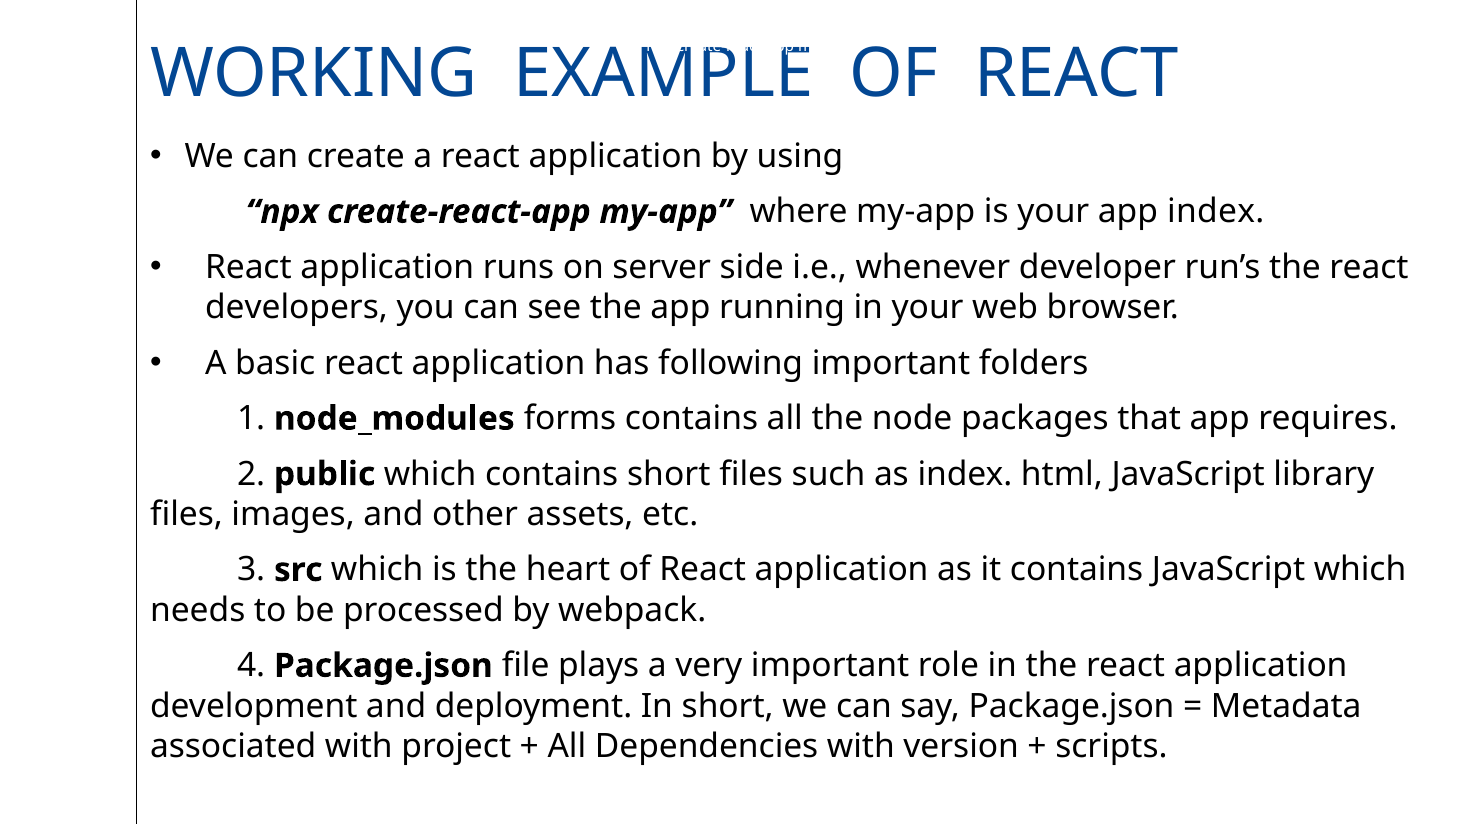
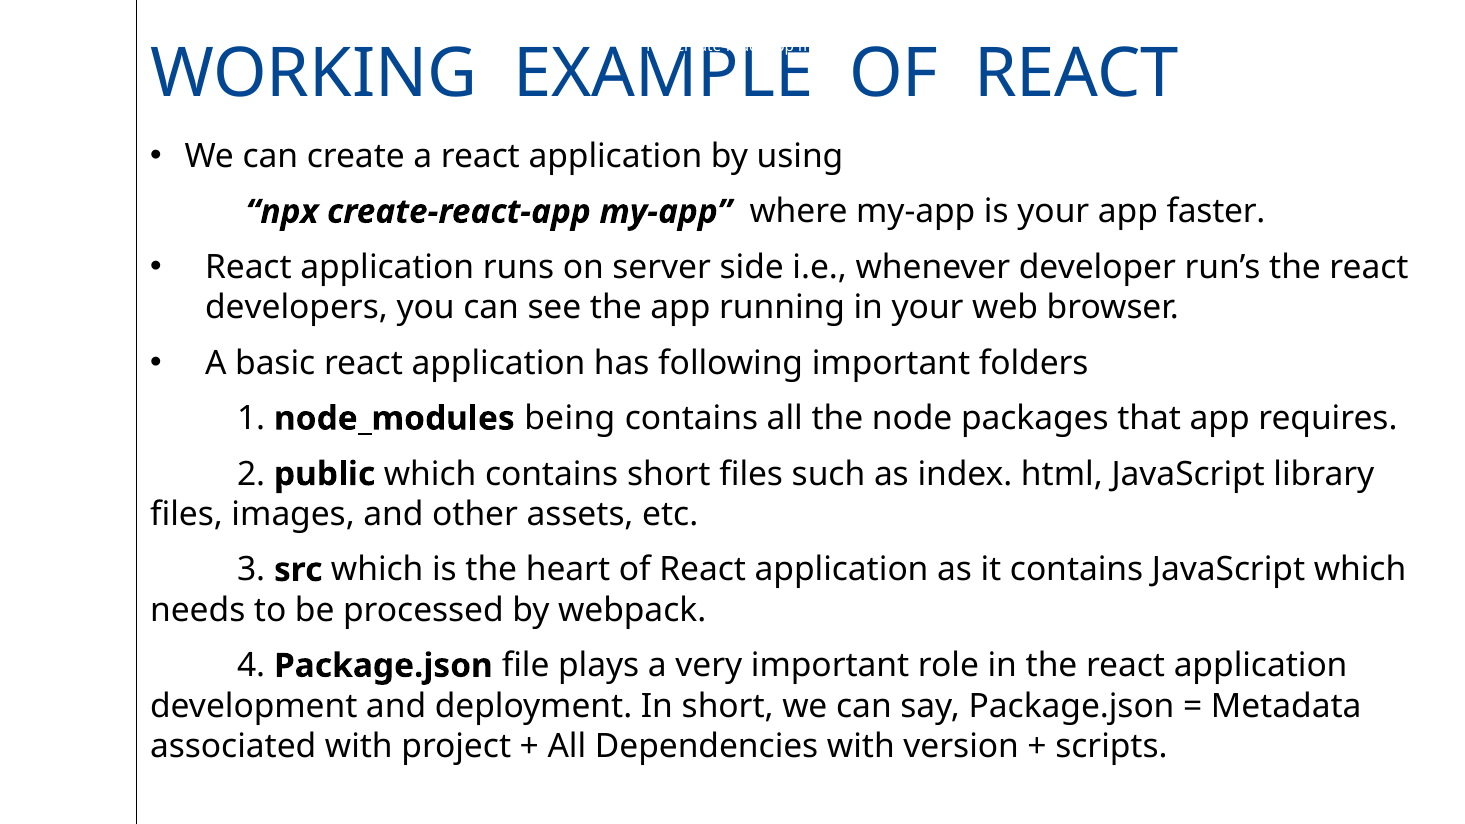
app index: index -> faster
forms: forms -> being
